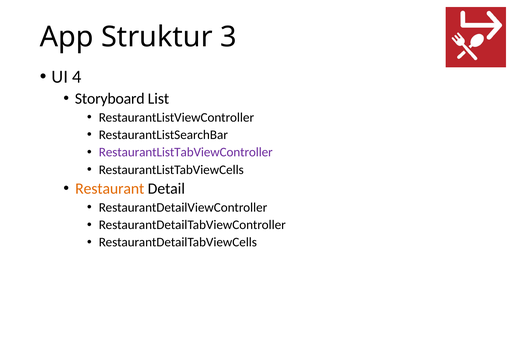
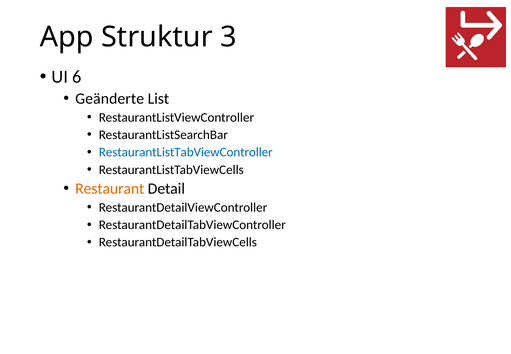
4: 4 -> 6
Storyboard: Storyboard -> Geänderte
RestaurantListTabViewController colour: purple -> blue
